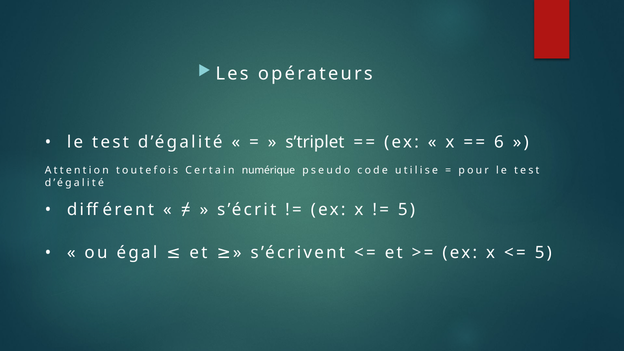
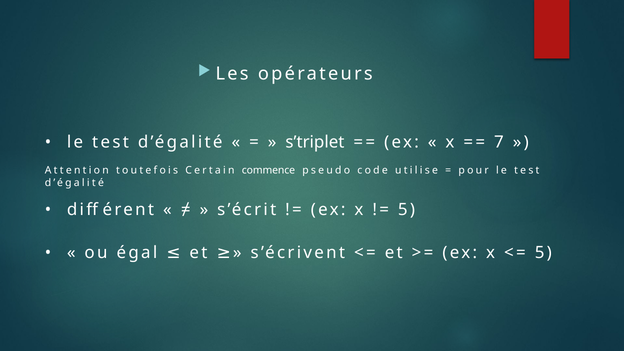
6: 6 -> 7
numérique: numérique -> commence
